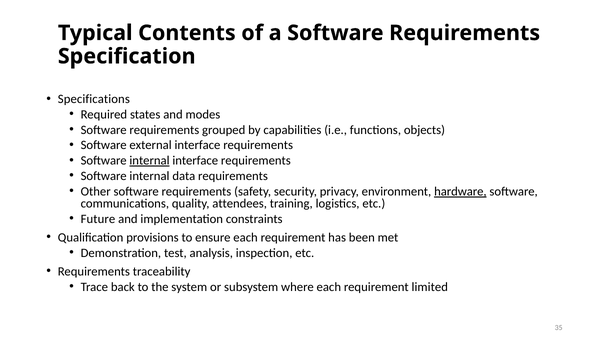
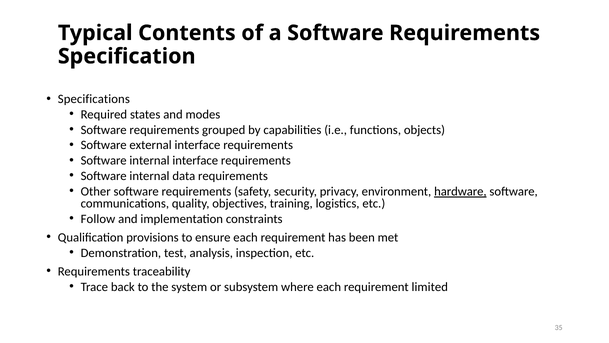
internal at (150, 160) underline: present -> none
attendees: attendees -> objectives
Future: Future -> Follow
